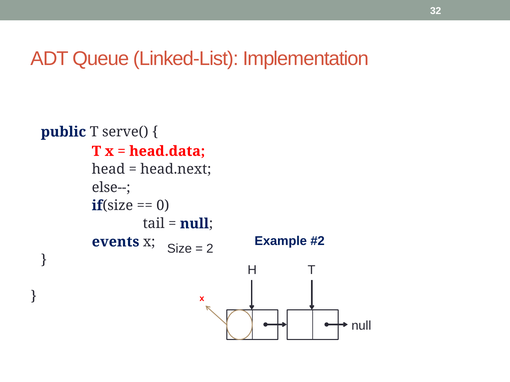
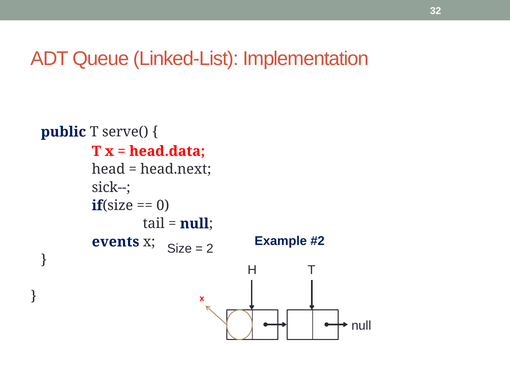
else--: else-- -> sick--
